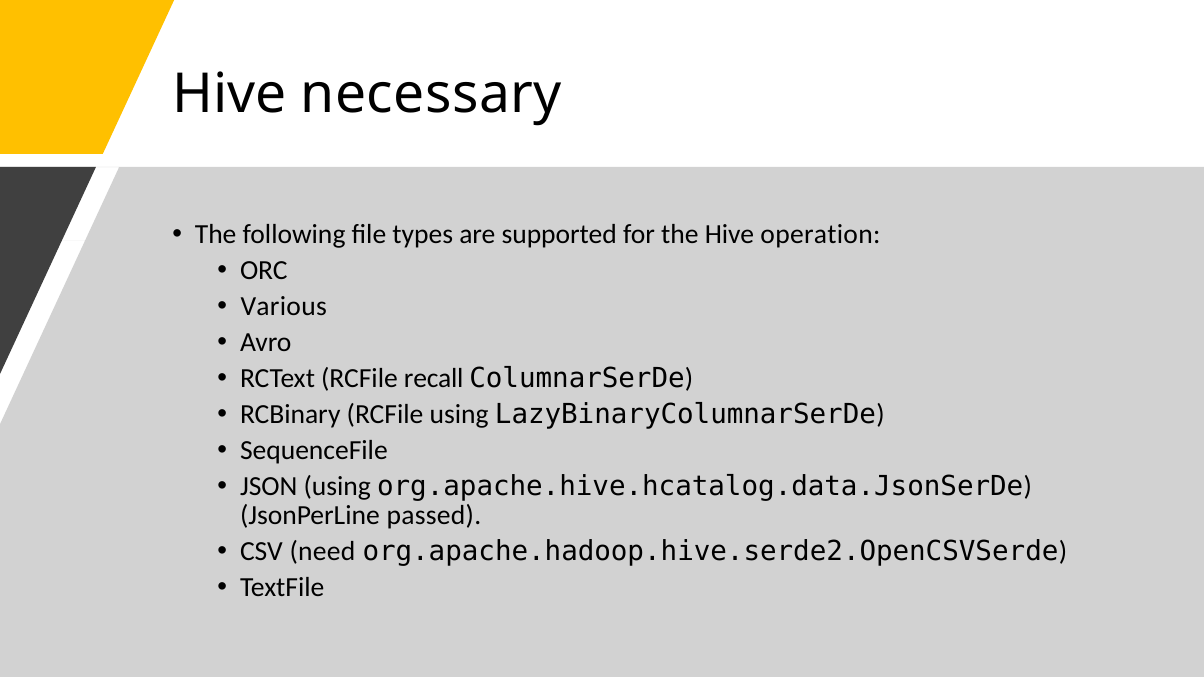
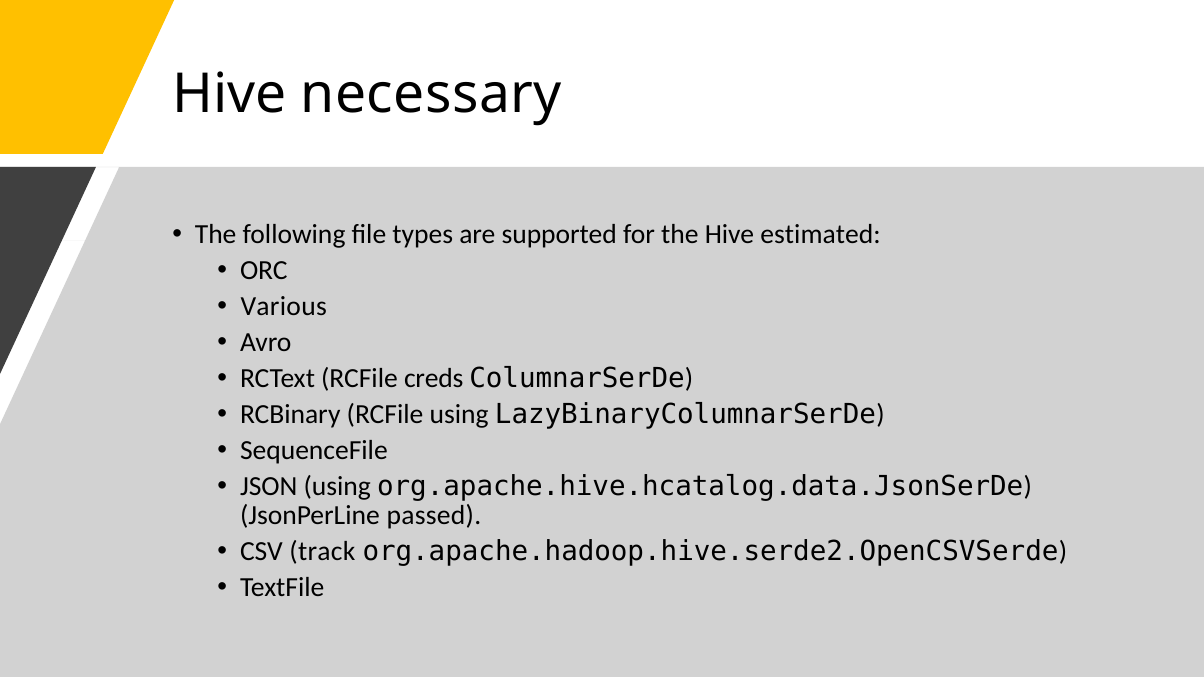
operation: operation -> estimated
recall: recall -> creds
need: need -> track
